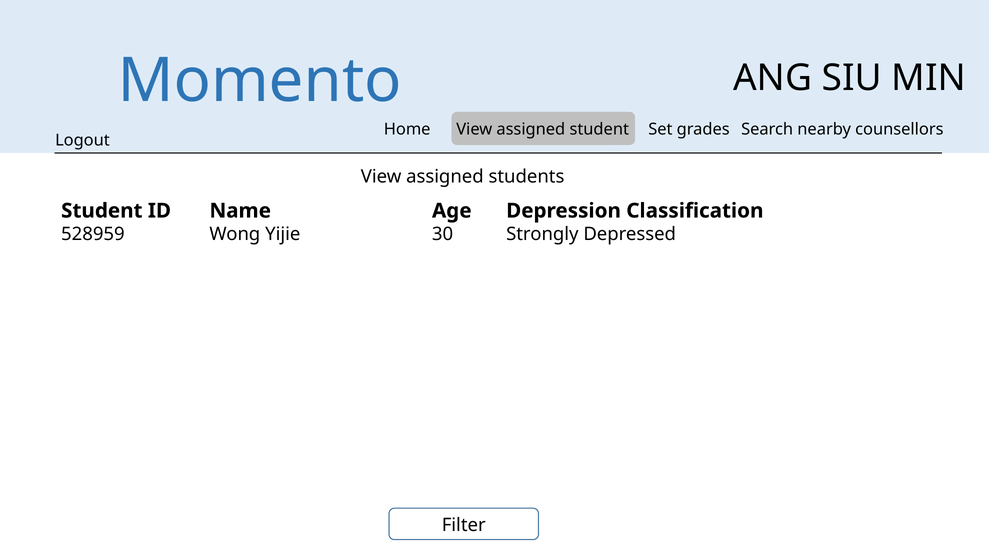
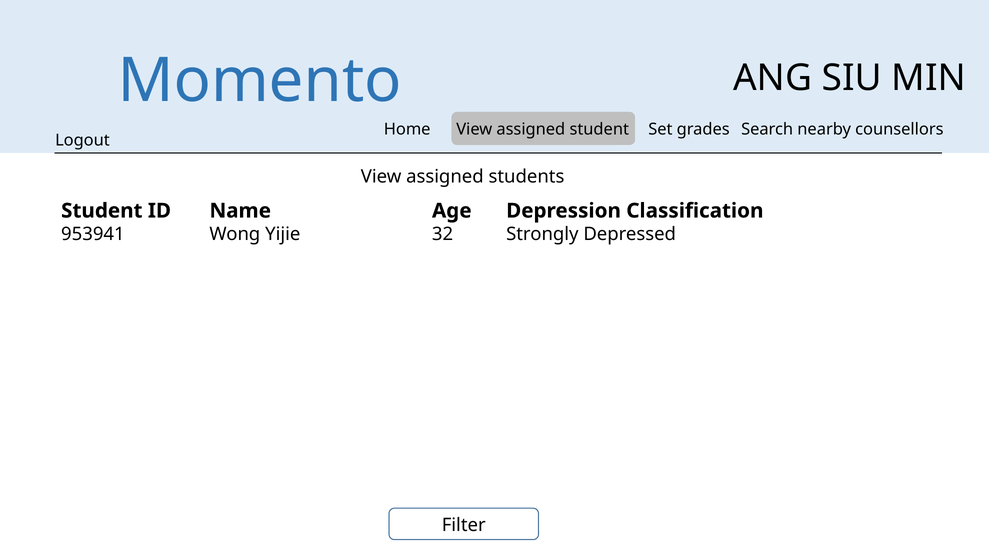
528959: 528959 -> 953941
30: 30 -> 32
